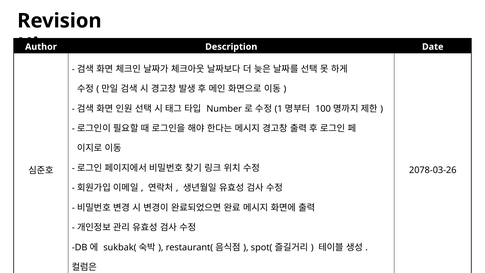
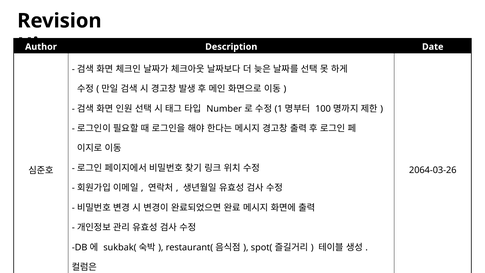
2078-03-26: 2078-03-26 -> 2064-03-26
